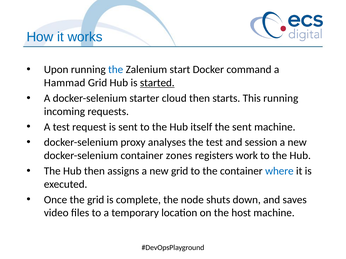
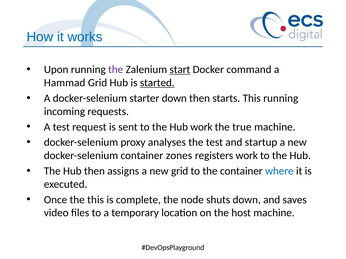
the at (116, 70) colour: blue -> purple
start underline: none -> present
starter cloud: cloud -> down
Hub itself: itself -> work
the sent: sent -> true
session: session -> startup
the grid: grid -> this
